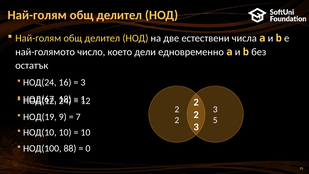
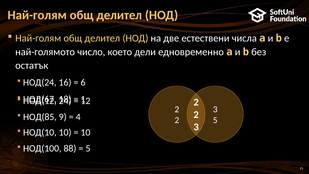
3 at (83, 82): 3 -> 6
НОД(19: НОД(19 -> НОД(85
7: 7 -> 4
0 at (88, 148): 0 -> 5
